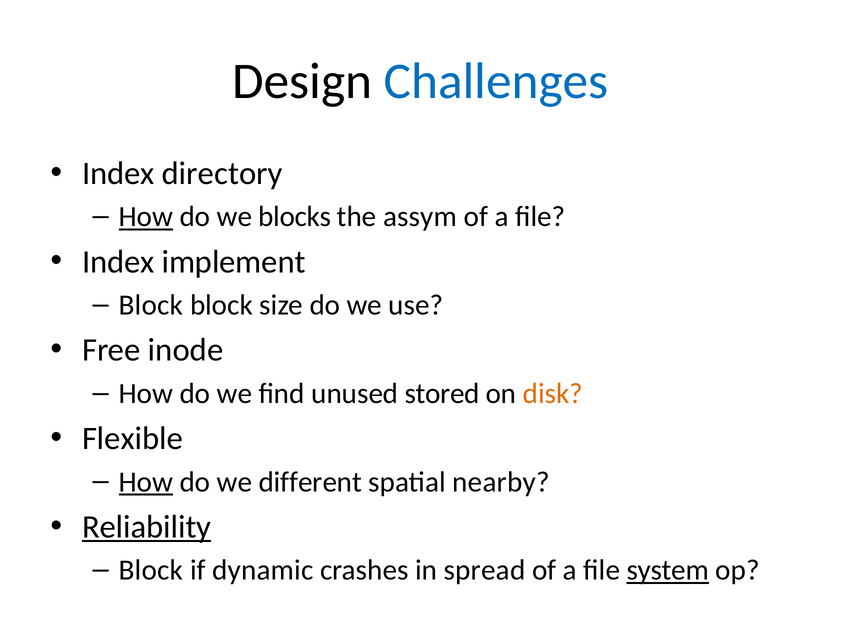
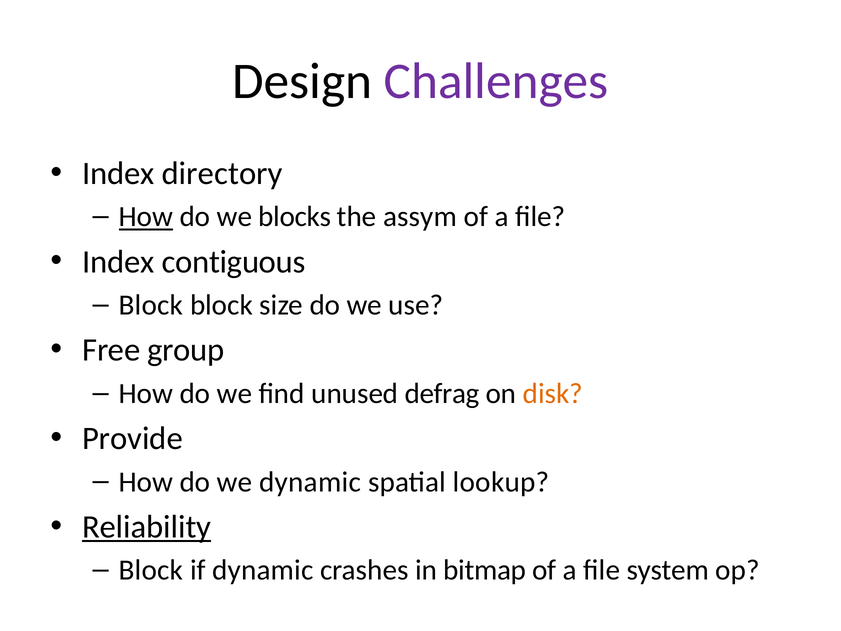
Challenges colour: blue -> purple
implement: implement -> contiguous
inode: inode -> group
stored: stored -> defrag
Flexible: Flexible -> Provide
How at (146, 482) underline: present -> none
we different: different -> dynamic
nearby: nearby -> lookup
spread: spread -> bitmap
system underline: present -> none
